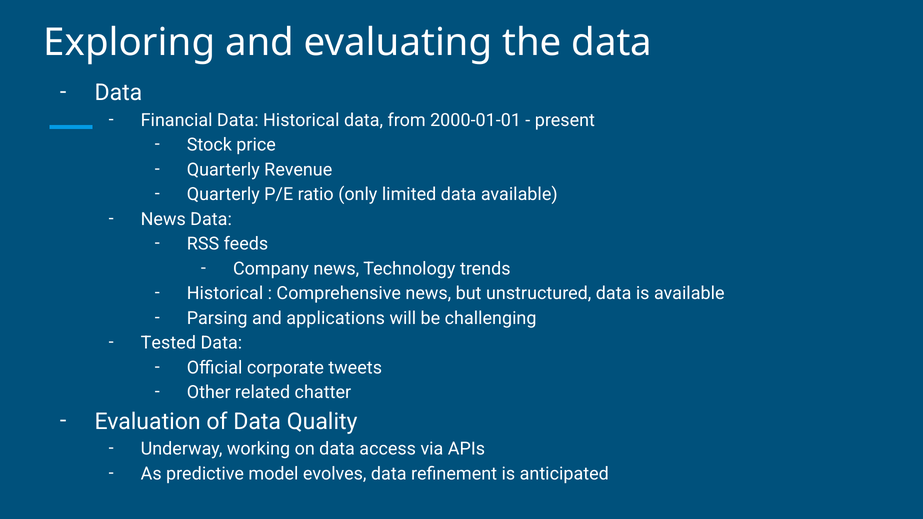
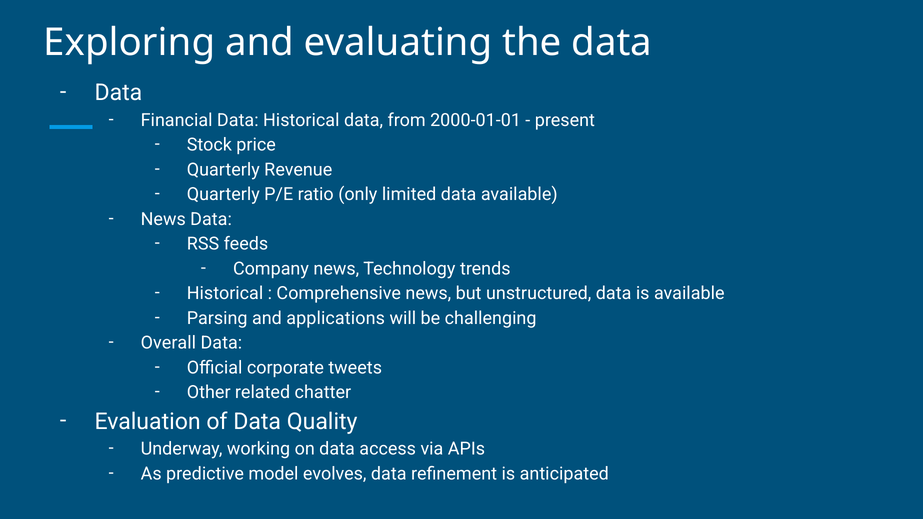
Tested: Tested -> Overall
